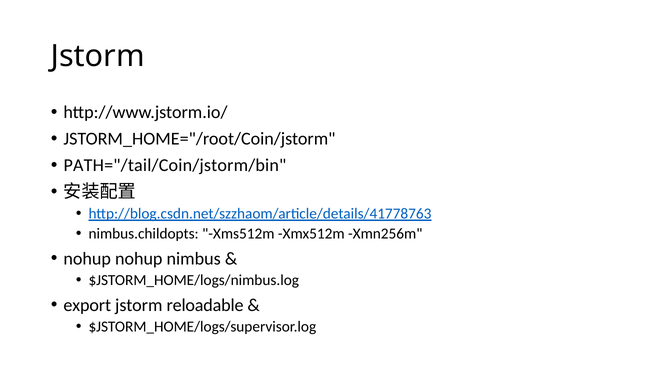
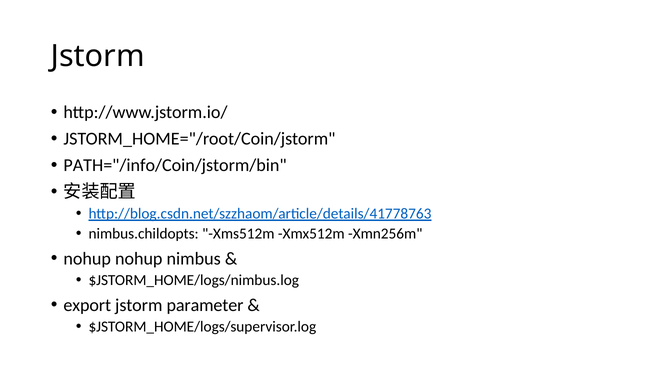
PATH="/tail/Coin/jstorm/bin: PATH="/tail/Coin/jstorm/bin -> PATH="/info/Coin/jstorm/bin
reloadable: reloadable -> parameter
